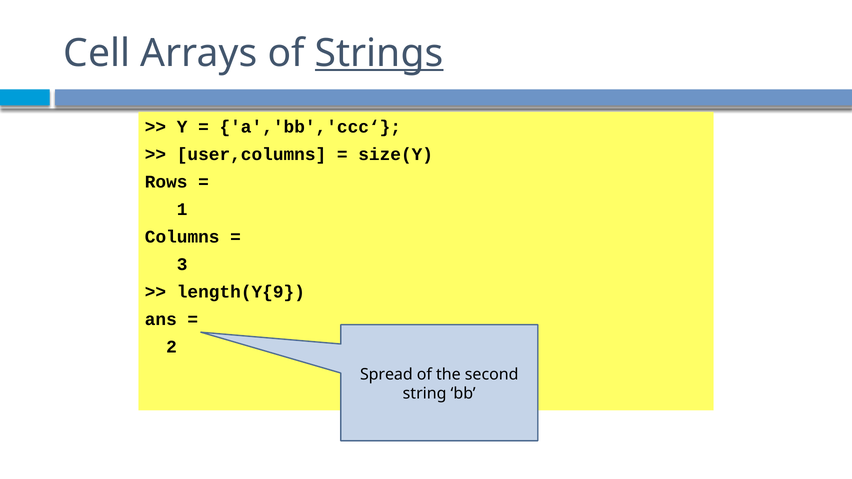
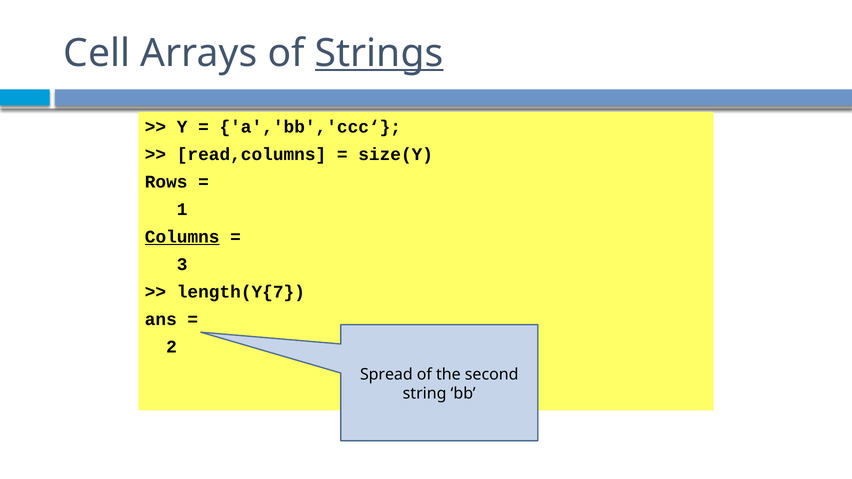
user,columns: user,columns -> read,columns
Columns underline: none -> present
length(Y{9: length(Y{9 -> length(Y{7
